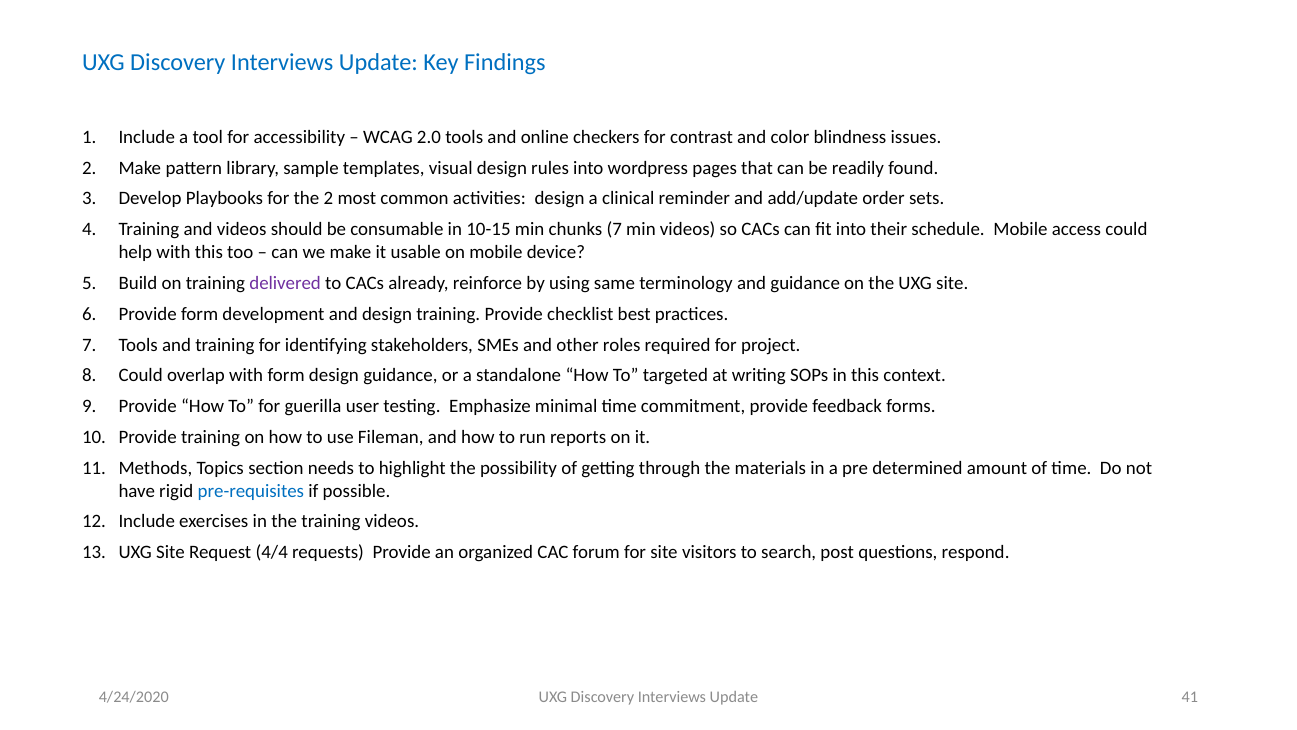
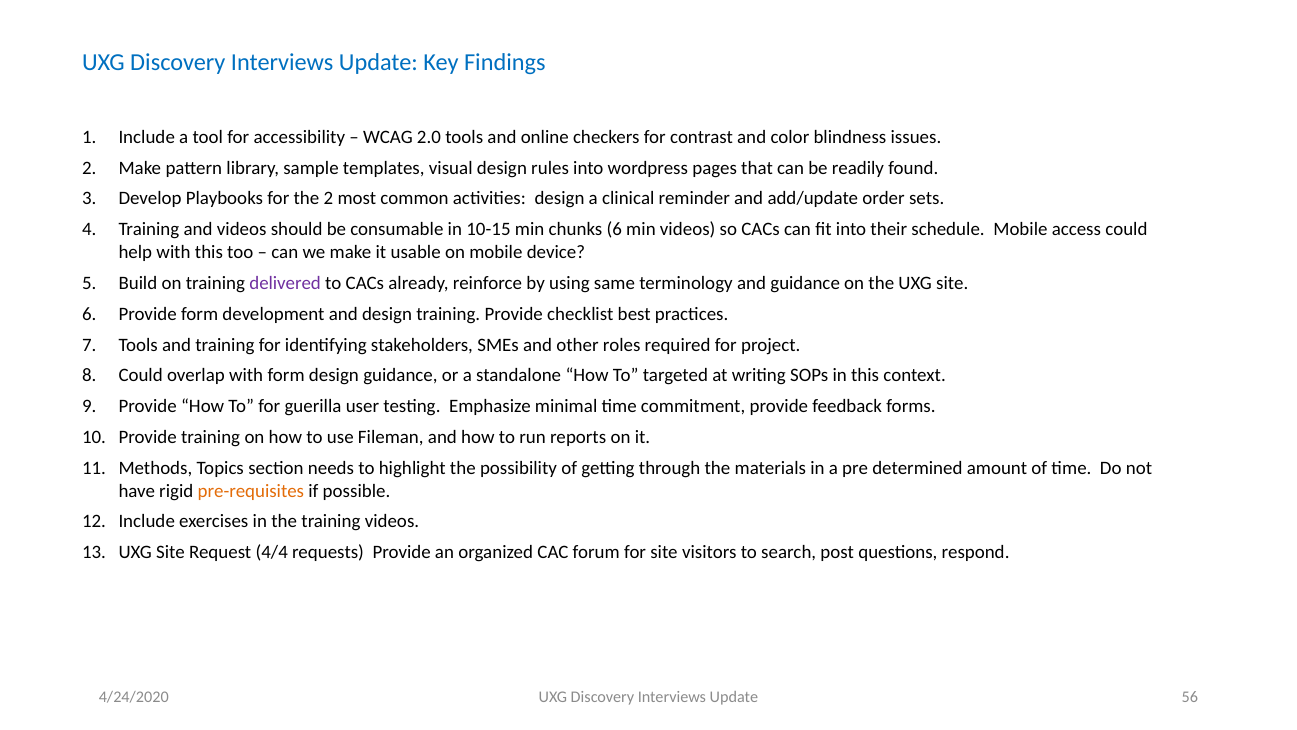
chunks 7: 7 -> 6
pre-requisites colour: blue -> orange
41: 41 -> 56
